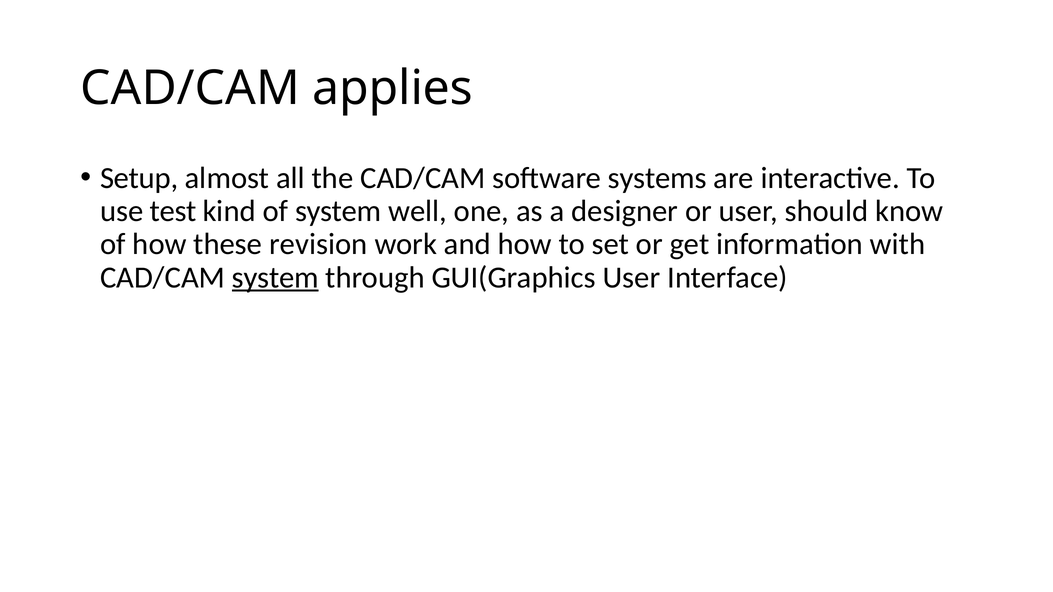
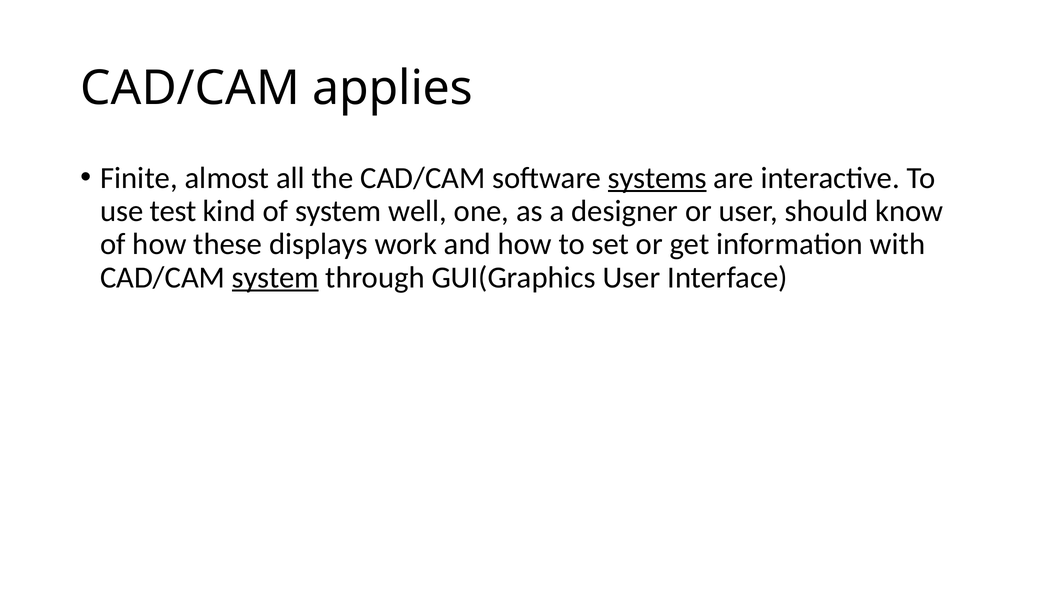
Setup: Setup -> Finite
systems underline: none -> present
revision: revision -> displays
